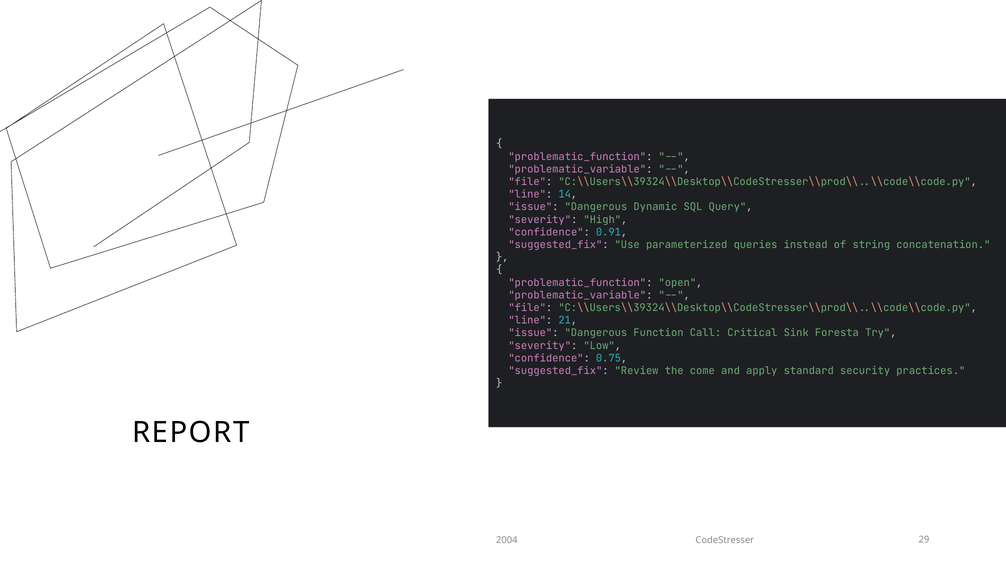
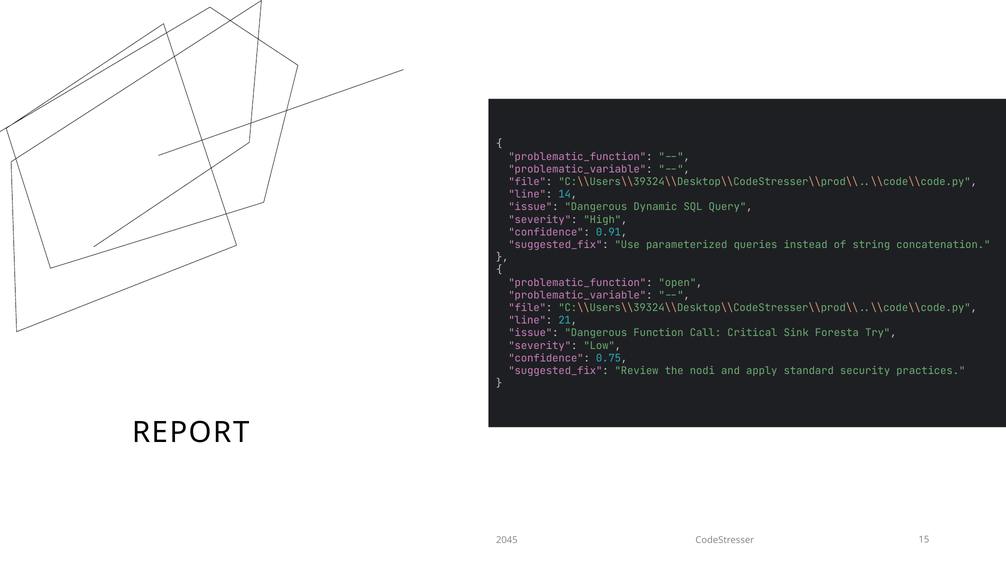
come: come -> nodi
2004: 2004 -> 2045
29: 29 -> 15
